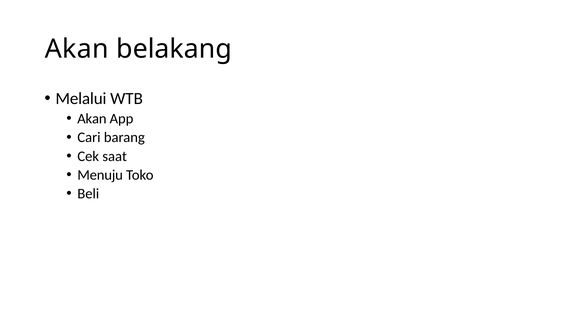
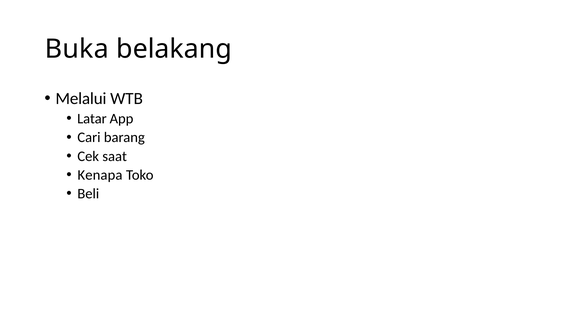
Akan at (77, 49): Akan -> Buka
Akan at (92, 119): Akan -> Latar
Menuju: Menuju -> Kenapa
